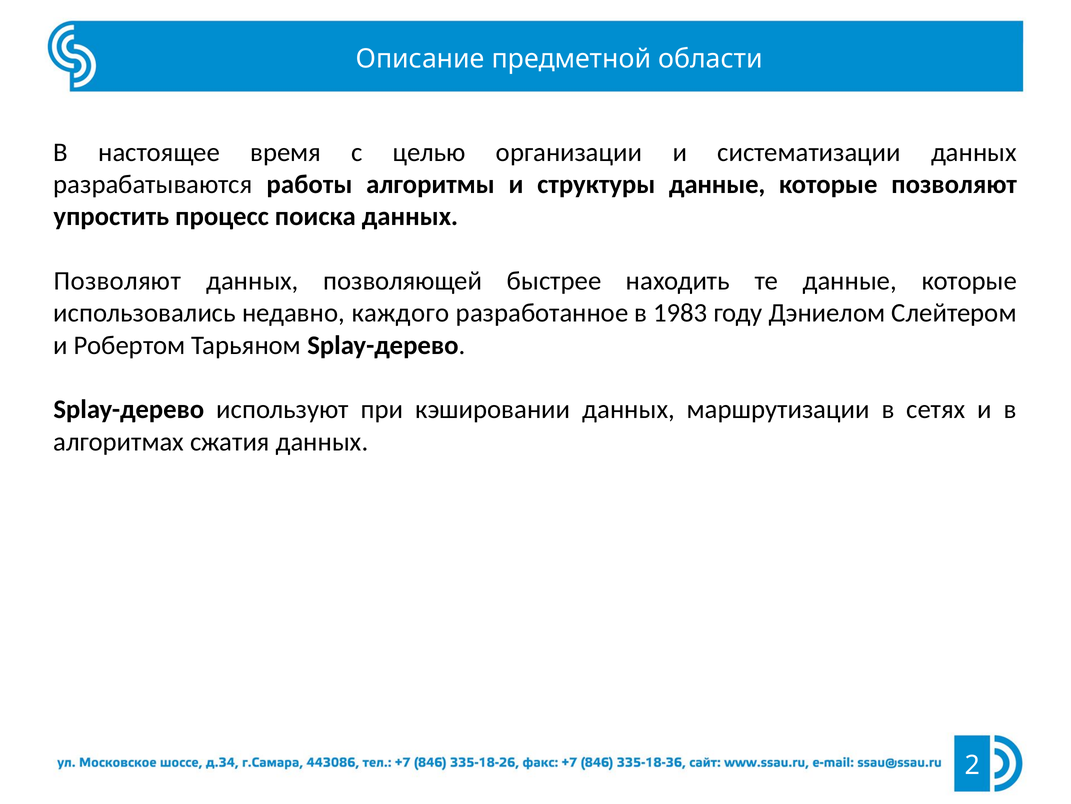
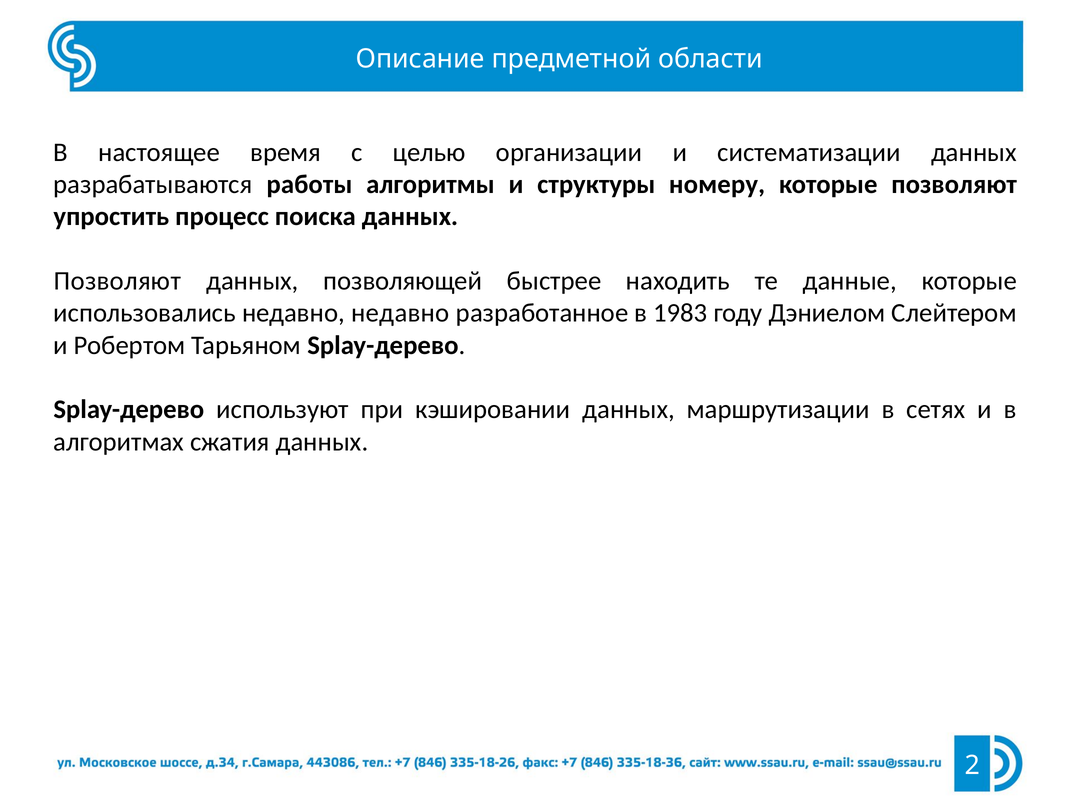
структуры данные: данные -> номеру
недавно каждого: каждого -> недавно
